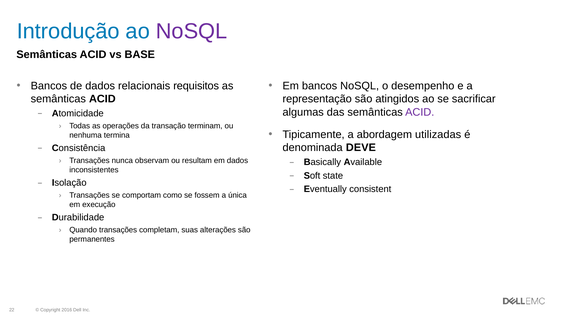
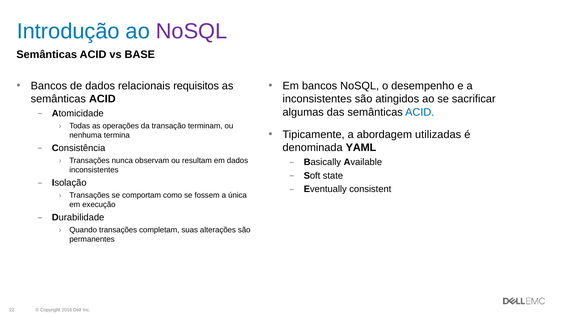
representação at (317, 99): representação -> inconsistentes
ACID at (420, 112) colour: purple -> blue
DEVE: DEVE -> YAML
